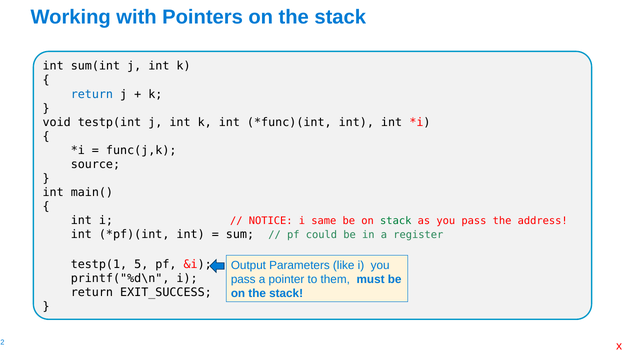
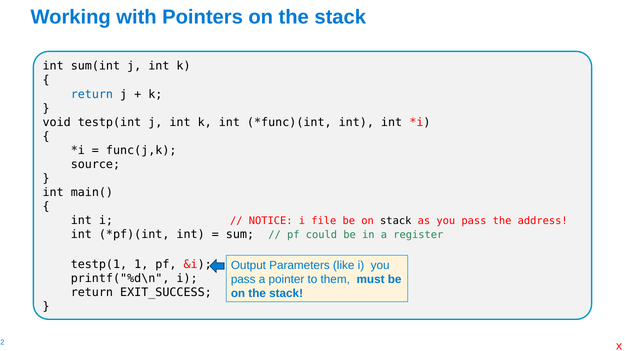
same: same -> file
stack at (396, 221) colour: green -> black
5: 5 -> 1
